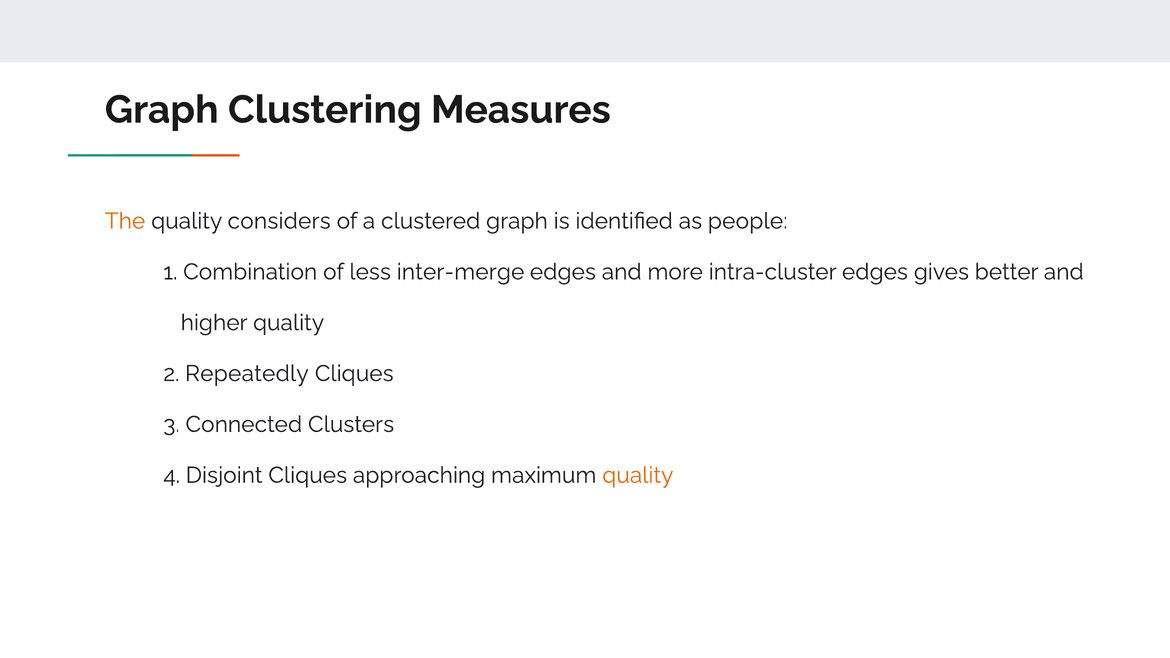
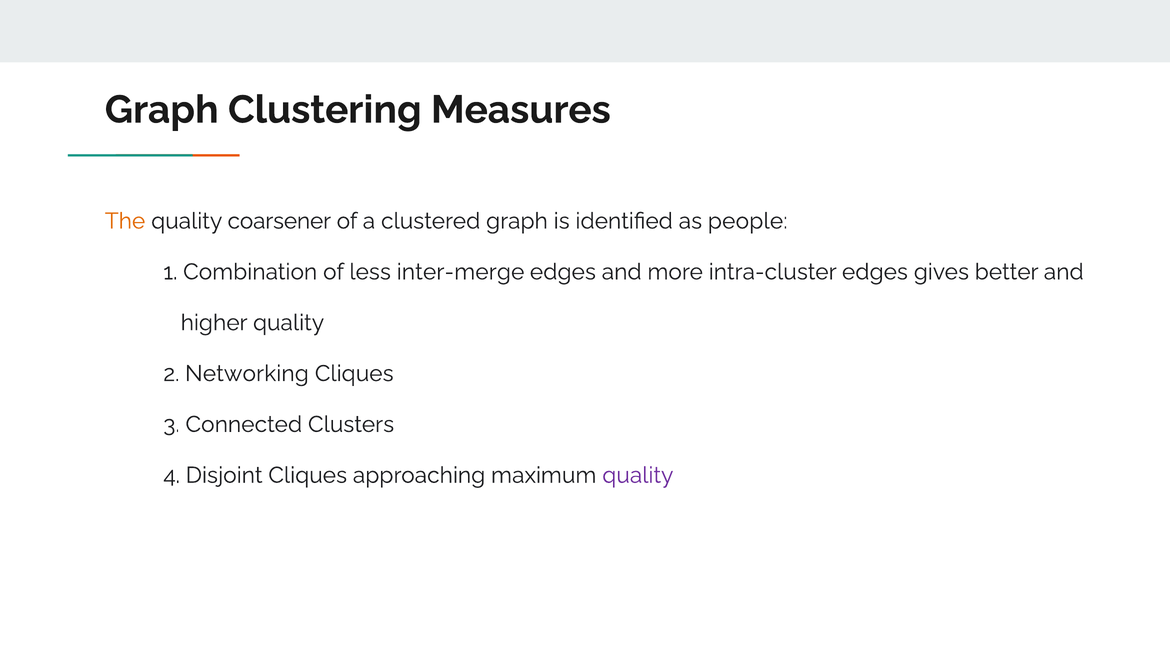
considers: considers -> coarsener
Repeatedly: Repeatedly -> Networking
quality at (638, 475) colour: orange -> purple
